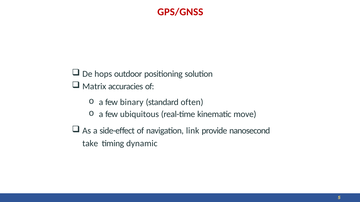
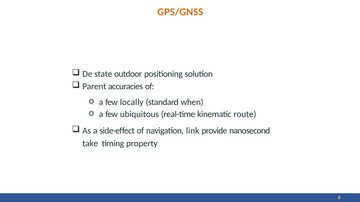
GPS/GNSS colour: red -> orange
hops: hops -> state
Matrix: Matrix -> Parent
binary: binary -> locally
often: often -> when
move: move -> route
dynamic: dynamic -> property
